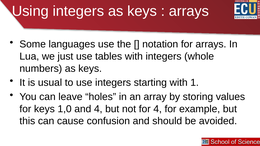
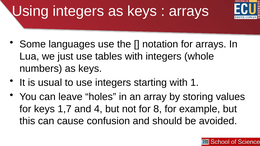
1,0: 1,0 -> 1,7
for 4: 4 -> 8
